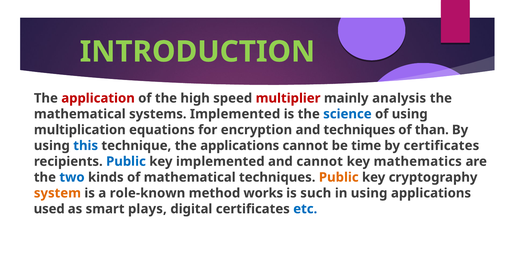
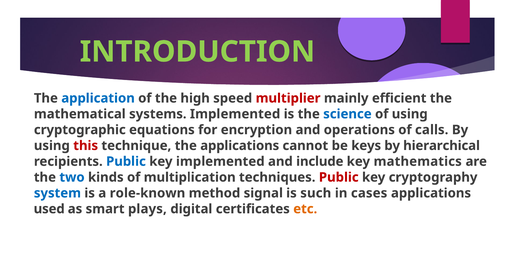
application colour: red -> blue
analysis: analysis -> efficient
multiplication: multiplication -> cryptographic
and techniques: techniques -> operations
than: than -> calls
this colour: blue -> red
time: time -> keys
by certificates: certificates -> hierarchical
and cannot: cannot -> include
of mathematical: mathematical -> multiplication
Public at (339, 178) colour: orange -> red
system colour: orange -> blue
works: works -> signal
in using: using -> cases
etc colour: blue -> orange
